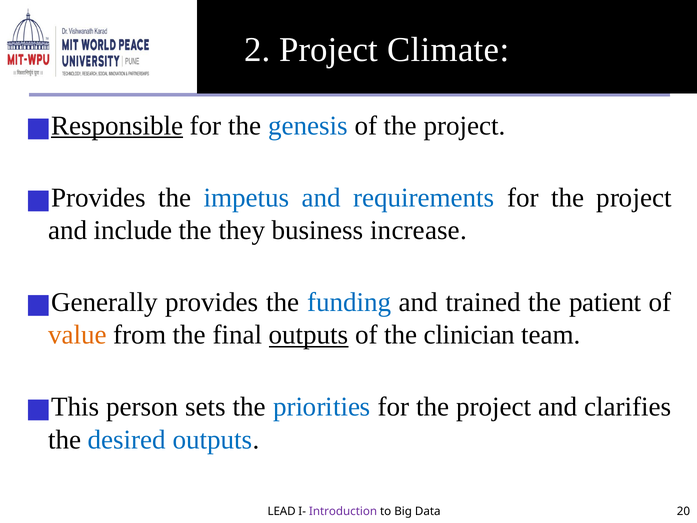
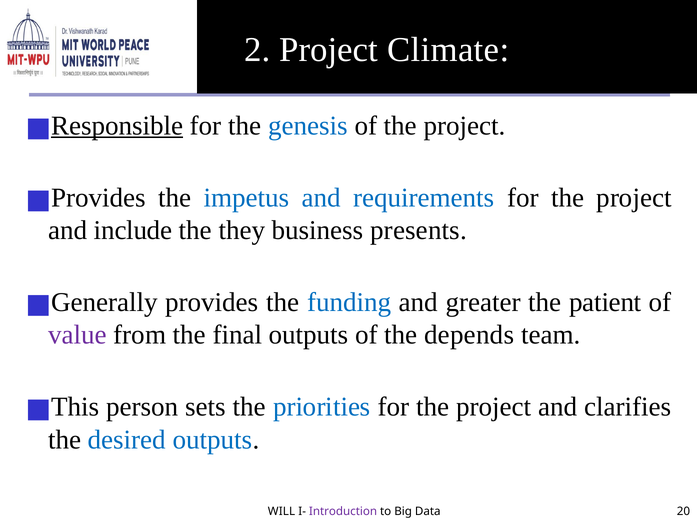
increase: increase -> presents
trained: trained -> greater
value colour: orange -> purple
outputs at (309, 335) underline: present -> none
clinician: clinician -> depends
LEAD: LEAD -> WILL
